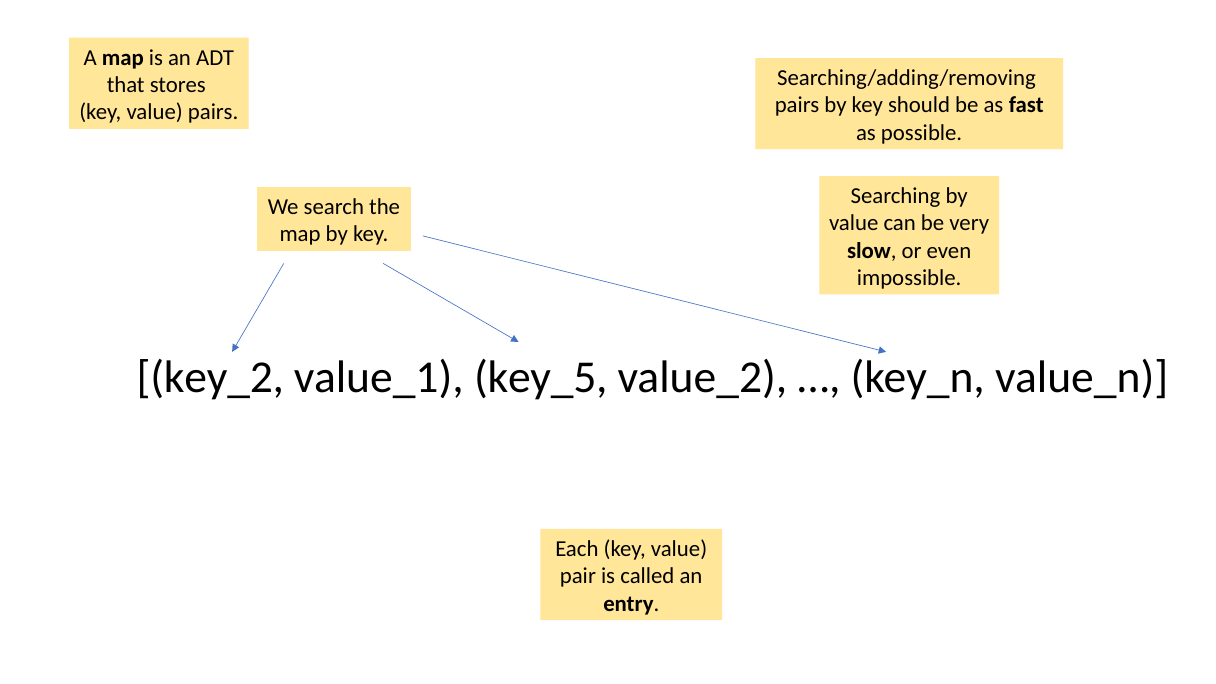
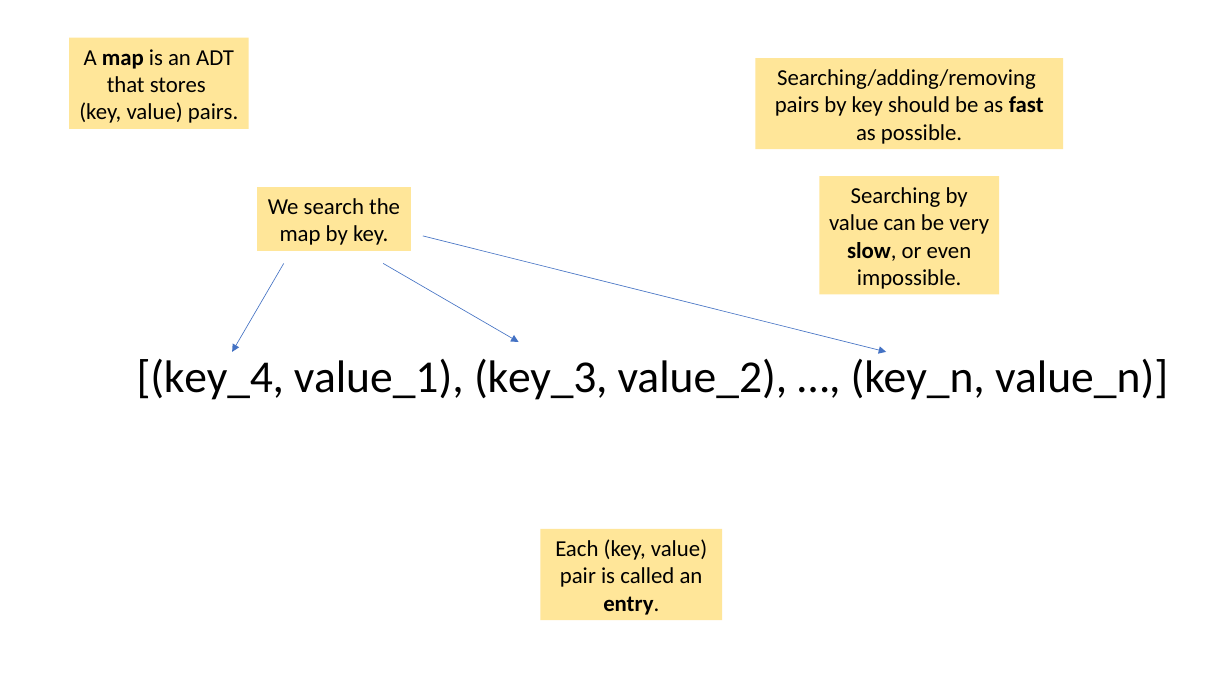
key_2: key_2 -> key_4
key_5: key_5 -> key_3
